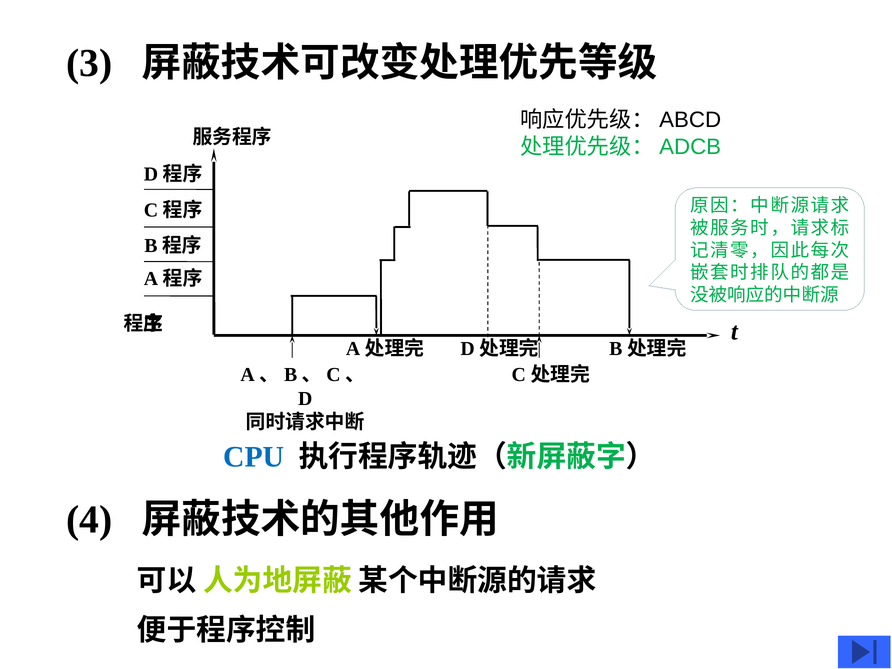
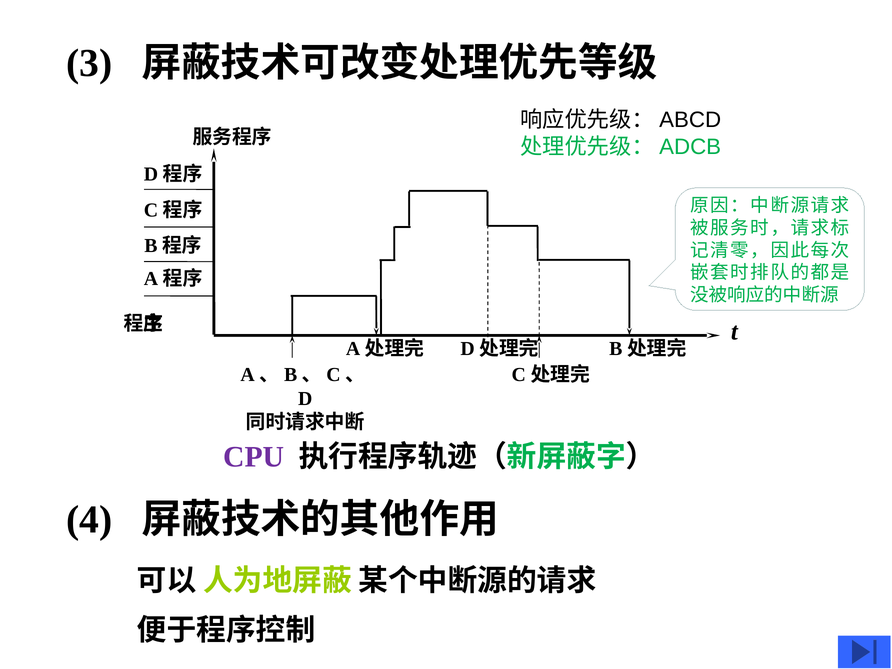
CPU colour: blue -> purple
